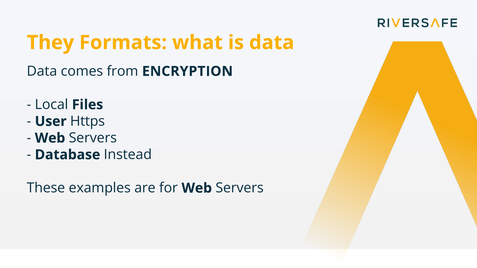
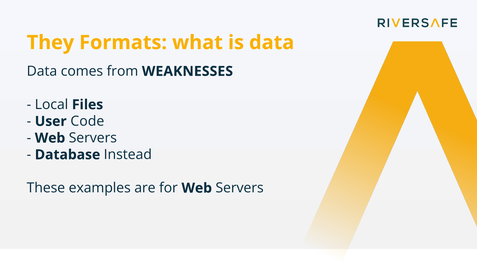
ENCRYPTION: ENCRYPTION -> WEAKNESSES
Https: Https -> Code
